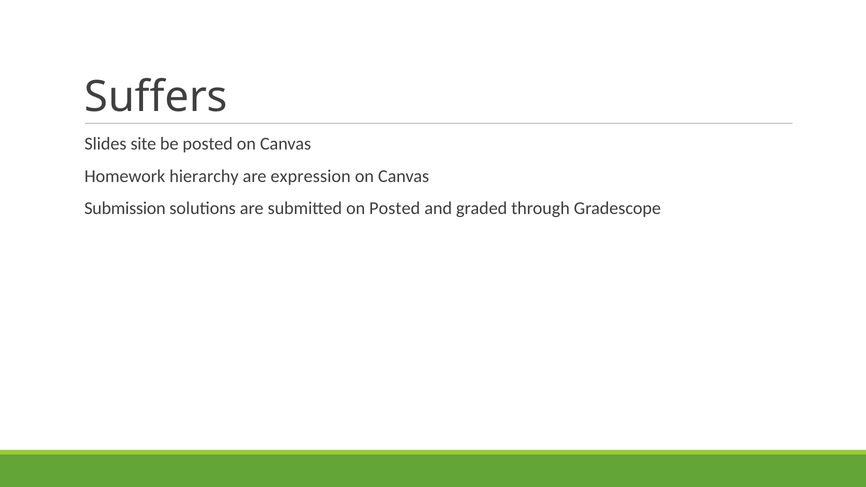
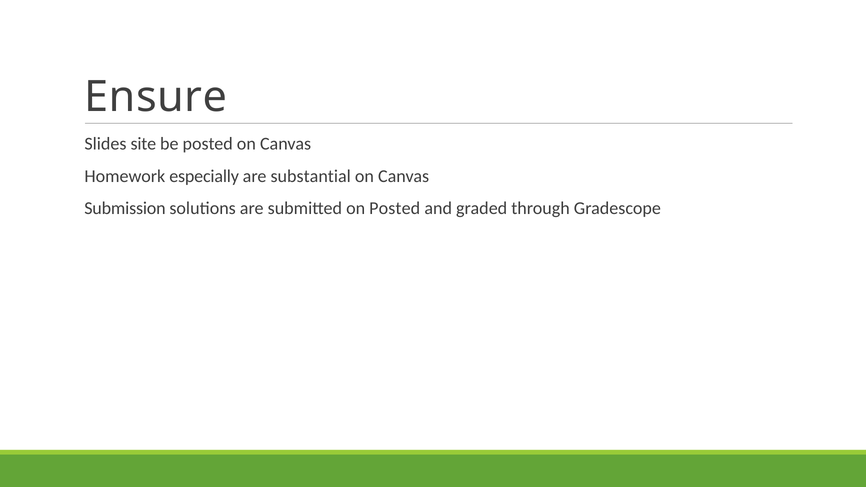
Suffers: Suffers -> Ensure
hierarchy: hierarchy -> especially
expression: expression -> substantial
